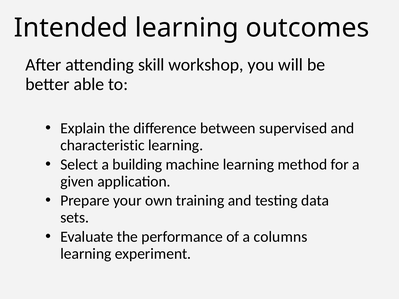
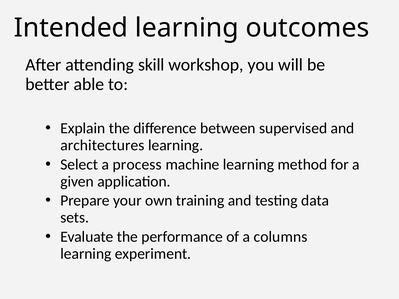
characteristic: characteristic -> architectures
building: building -> process
